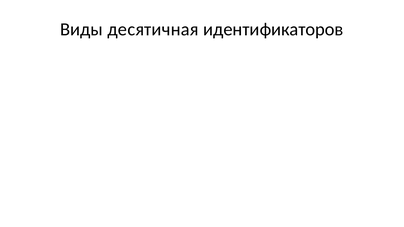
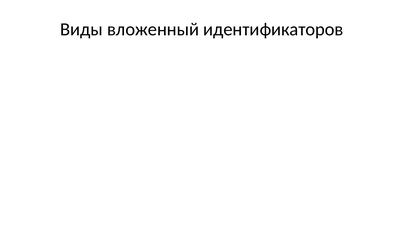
десятичная: десятичная -> вложенный
